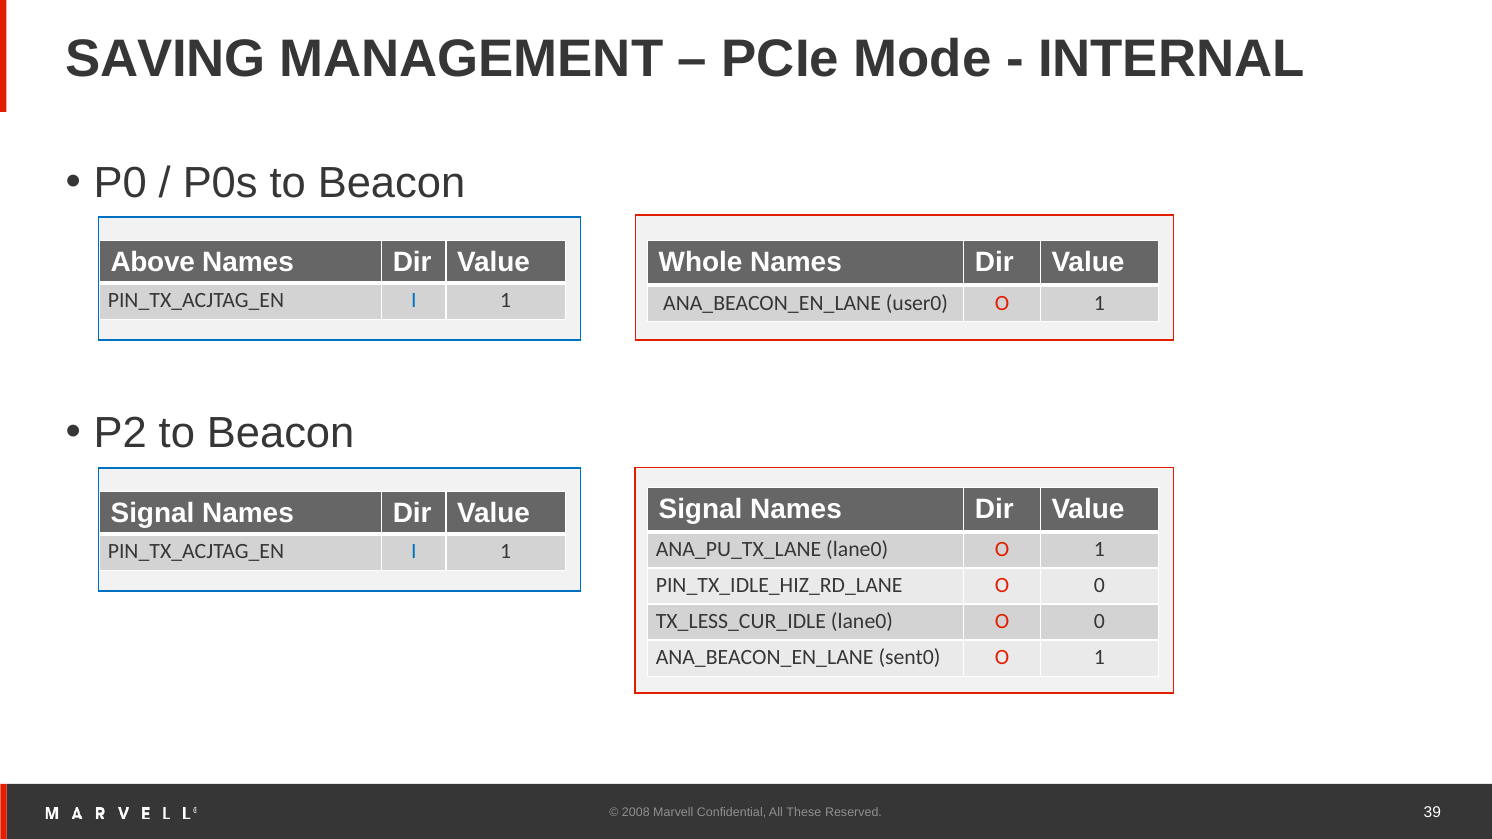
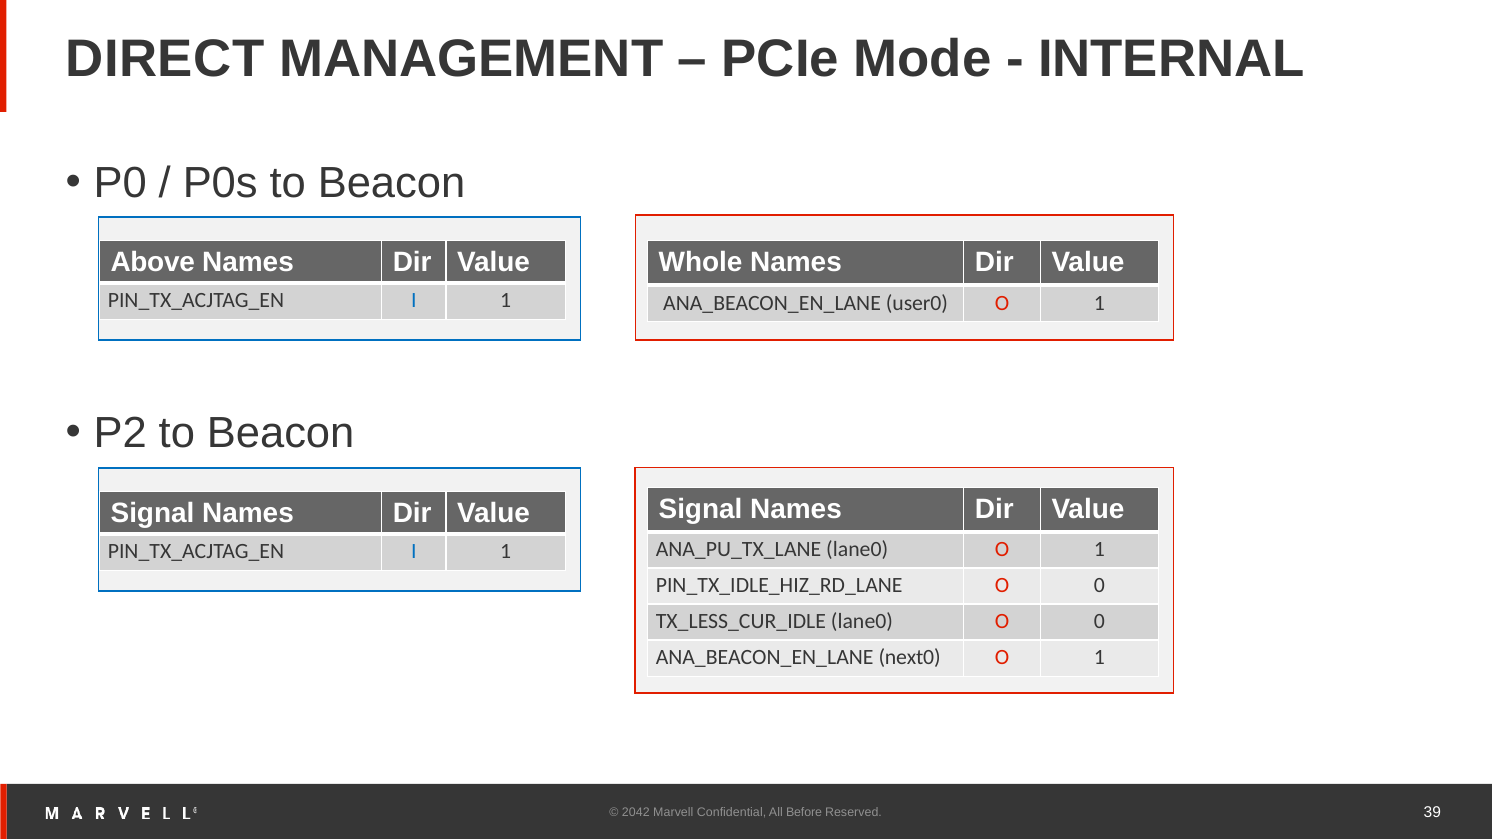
SAVING: SAVING -> DIRECT
sent0: sent0 -> next0
2008: 2008 -> 2042
These: These -> Before
